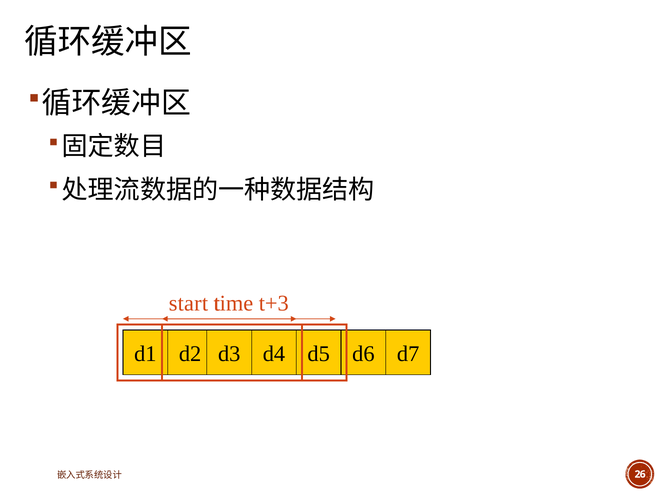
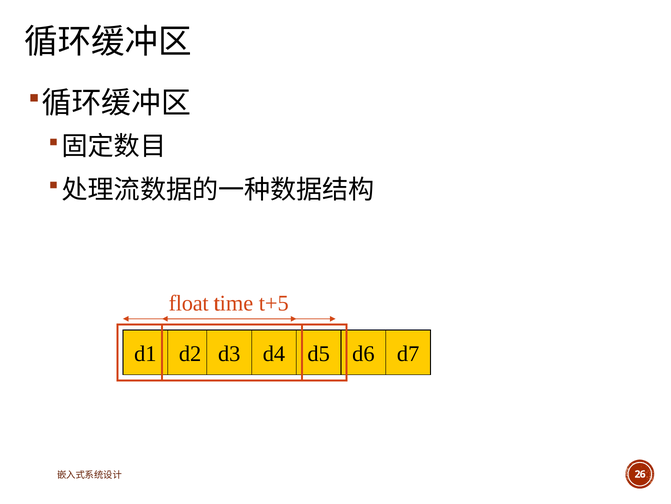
start: start -> float
t+3: t+3 -> t+5
